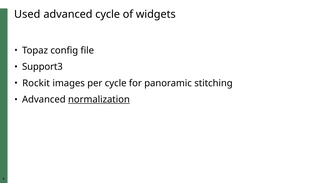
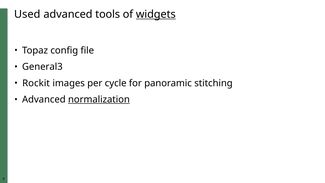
advanced cycle: cycle -> tools
widgets underline: none -> present
Support3: Support3 -> General3
